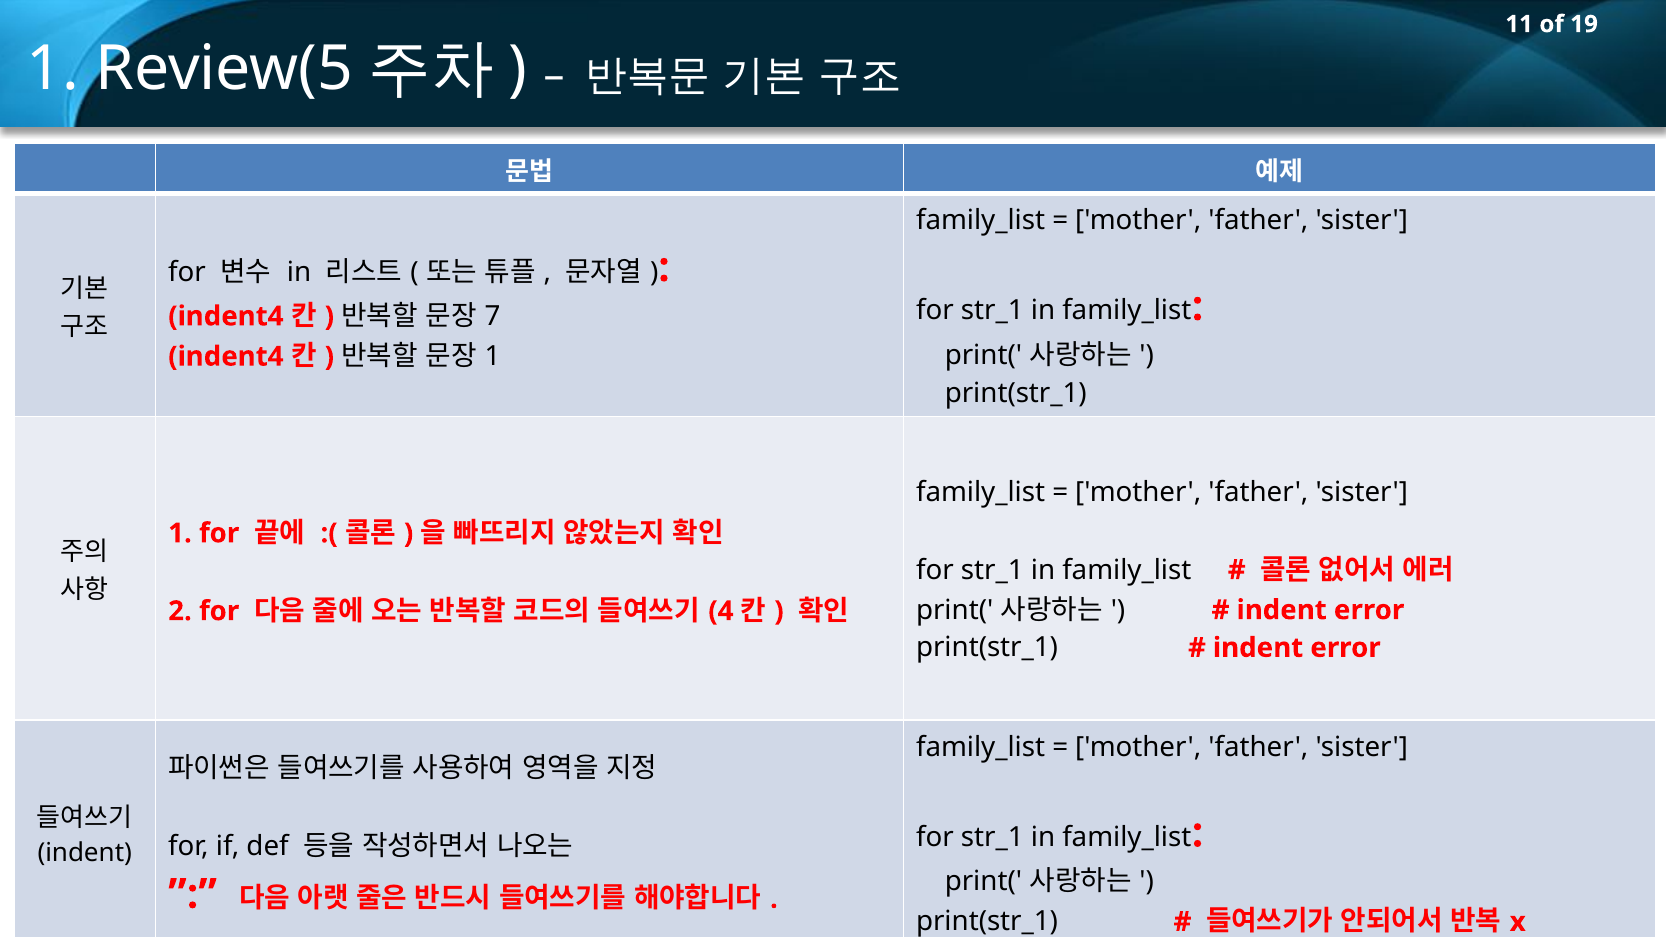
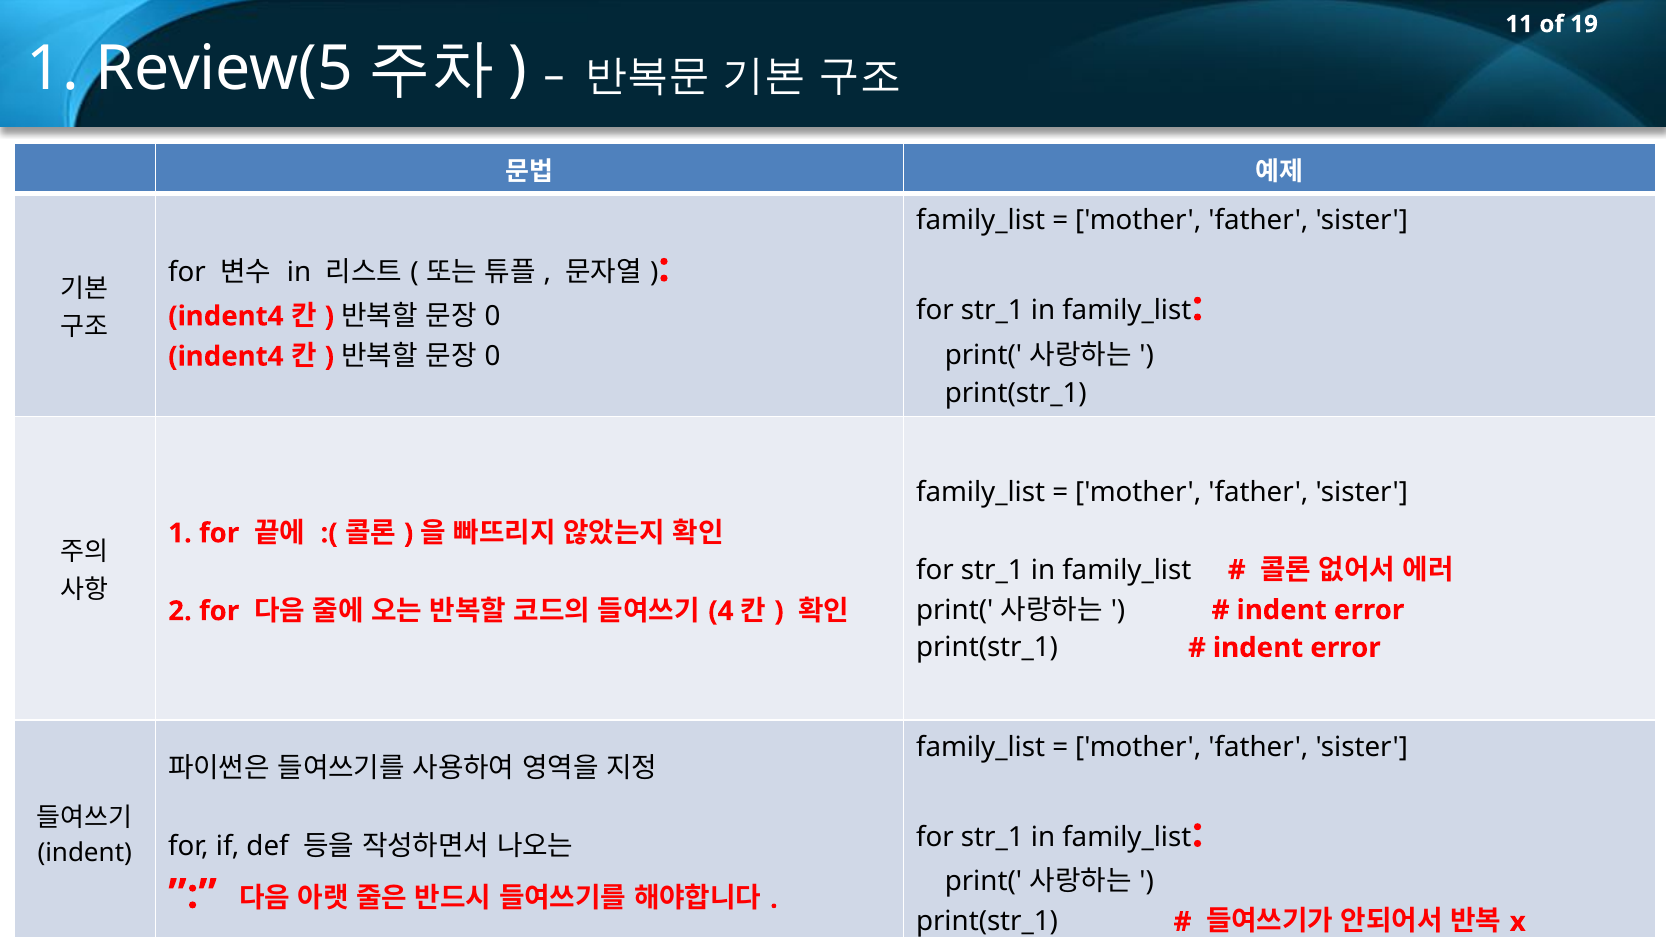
7 at (493, 316): 7 -> 0
1 at (493, 356): 1 -> 0
